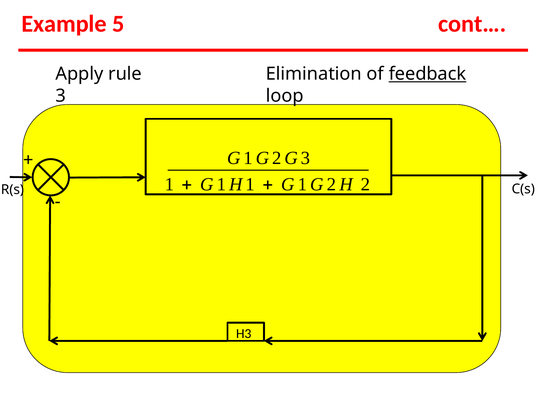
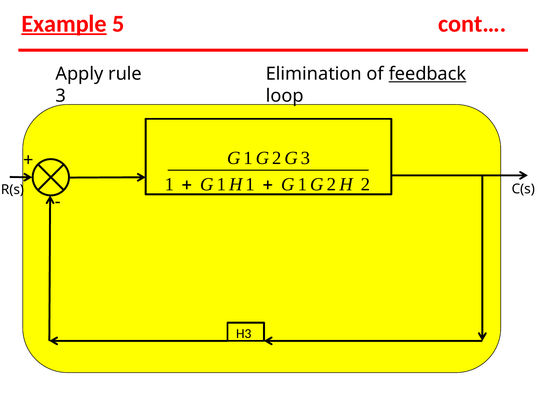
Example underline: none -> present
